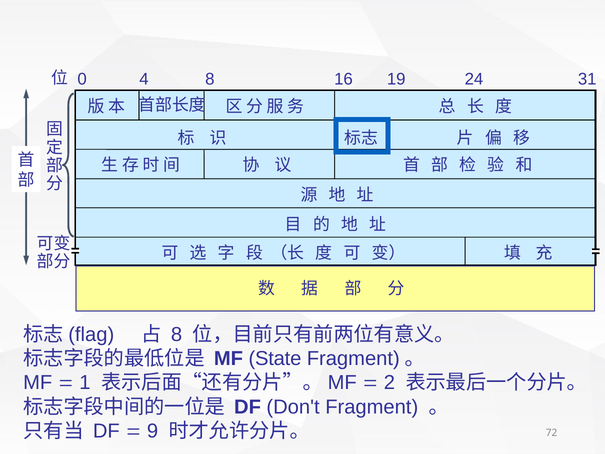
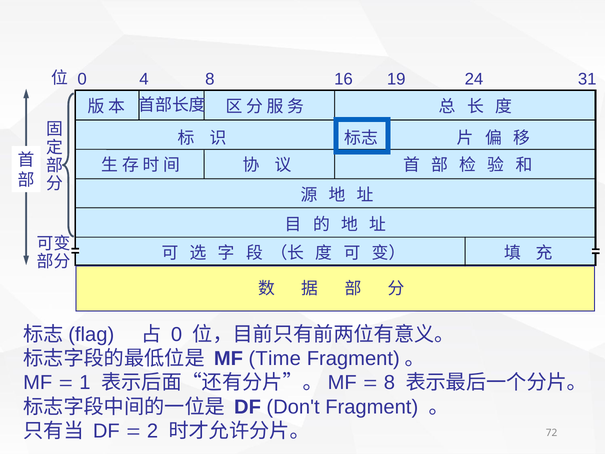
8 at (176, 334): 8 -> 0
State: State -> Time
2 at (389, 383): 2 -> 8
9: 9 -> 2
